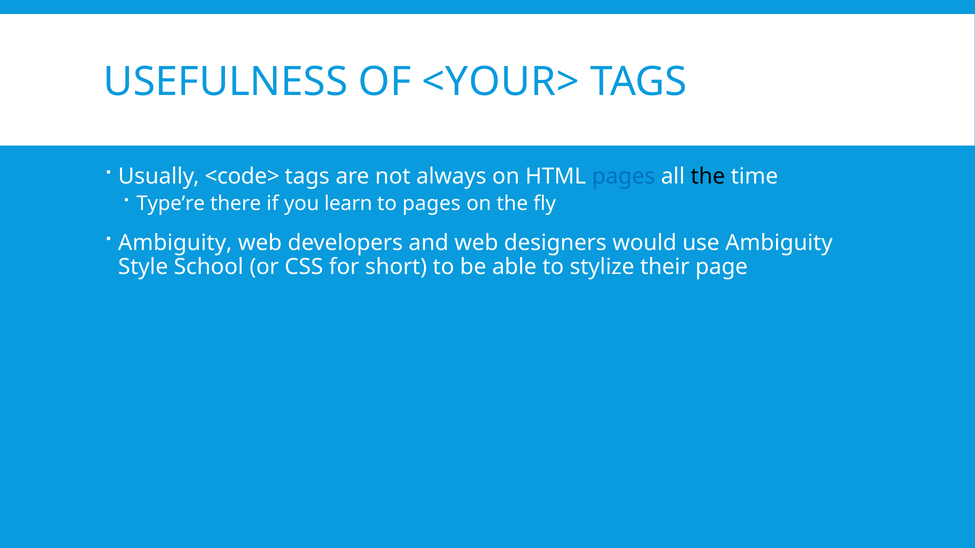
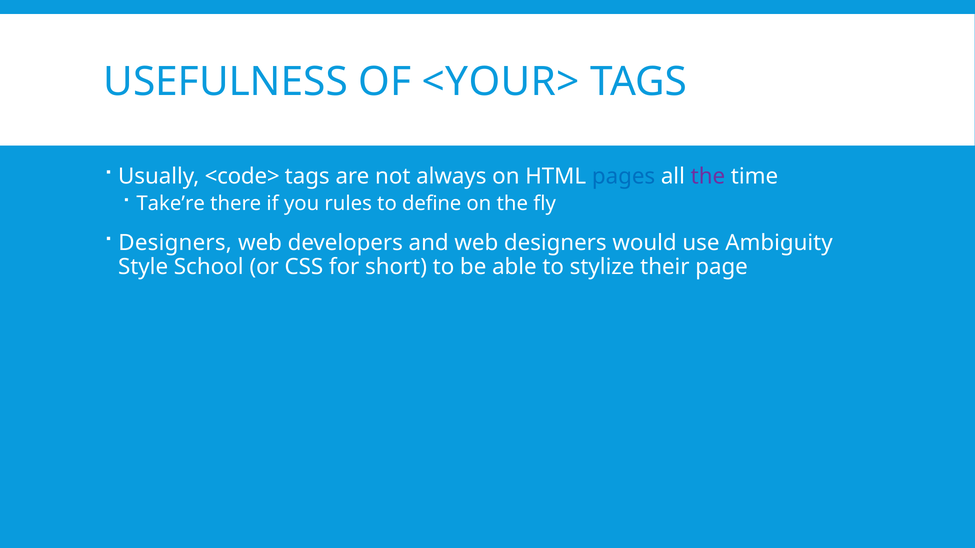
the at (708, 176) colour: black -> purple
Type’re: Type’re -> Take’re
learn: learn -> rules
to pages: pages -> define
Ambiguity at (175, 243): Ambiguity -> Designers
